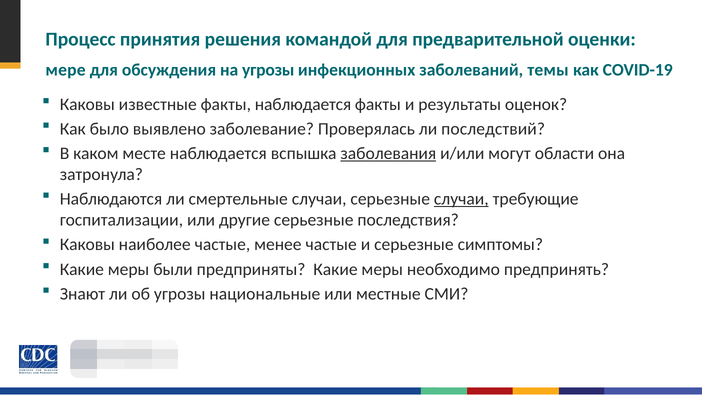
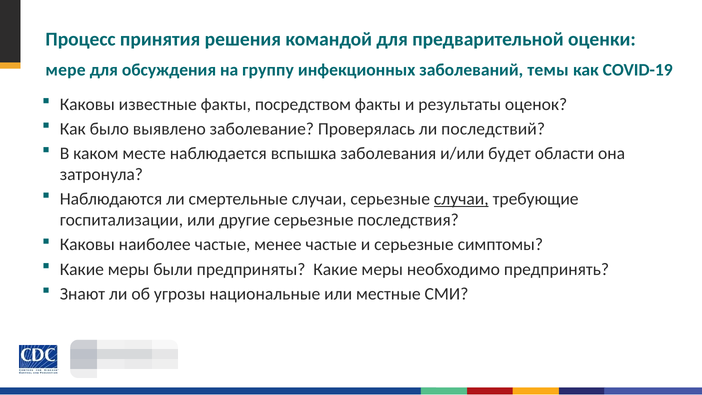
на угрозы: угрозы -> группу
факты наблюдается: наблюдается -> посредством
заболевания underline: present -> none
могут: могут -> будет
